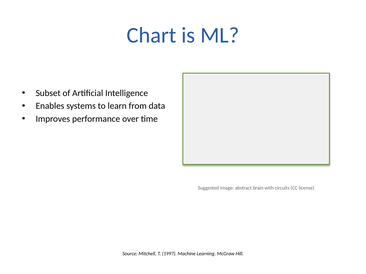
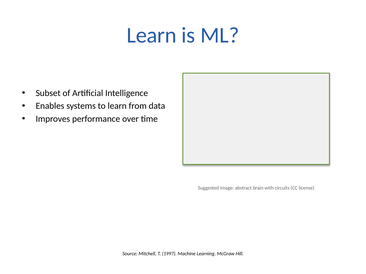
Chart at (151, 35): Chart -> Learn
